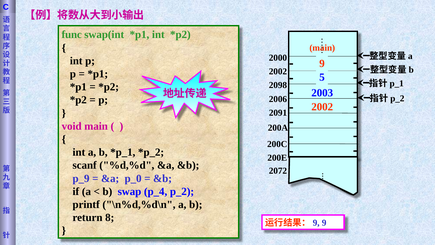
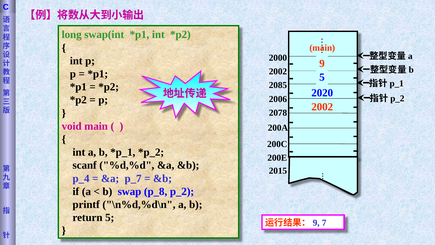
func: func -> long
2098: 2098 -> 2085
2003: 2003 -> 2020
2091: 2091 -> 2078
2072: 2072 -> 2015
p_9: p_9 -> p_4
p_0: p_0 -> p_7
p_4: p_4 -> p_8
return 8: 8 -> 5
9 at (324, 223): 9 -> 7
